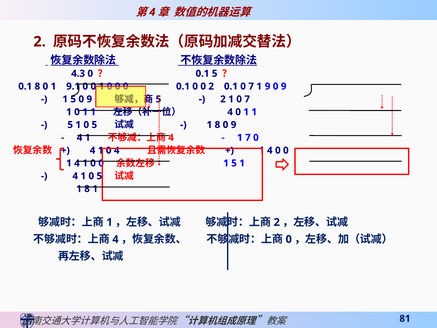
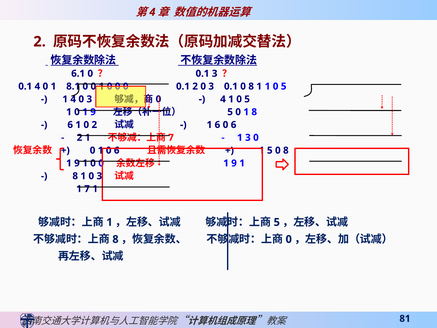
4.3: 4.3 -> 6.1
0.1 5: 5 -> 3
0.1 8: 8 -> 4
9.1: 9.1 -> 8.1
0 at (195, 86): 0 -> 2
2 at (211, 86): 2 -> 3
0.1 0 7: 7 -> 8
1 9: 9 -> 1
9 at (284, 86): 9 -> 5
5 at (73, 99): 5 -> 4
9 at (89, 99): 9 -> 3
5 at (158, 99): 5 -> 0
2 at (223, 99): 2 -> 4
7 at (247, 99): 7 -> 5
1 0 1 1: 1 -> 9
4 at (230, 112): 4 -> 5
1 at (254, 112): 1 -> 8
5 at (70, 125): 5 -> 6
5 at (94, 125): 5 -> 2
8 at (217, 125): 8 -> 6
9 at (234, 125): 9 -> 6
4 at (80, 137): 4 -> 2
4 at (171, 137): 4 -> 7
1 7: 7 -> 3
4 at (93, 150): 4 -> 0
1 0 4: 4 -> 6
4 at (270, 150): 4 -> 5
0 at (286, 150): 0 -> 8
4 at (77, 163): 4 -> 9
5 at (234, 163): 5 -> 9
4 at (75, 176): 4 -> 8
5 at (99, 176): 5 -> 3
8 at (87, 189): 8 -> 7
2 at (277, 222): 2 -> 5
4 at (115, 239): 4 -> 8
